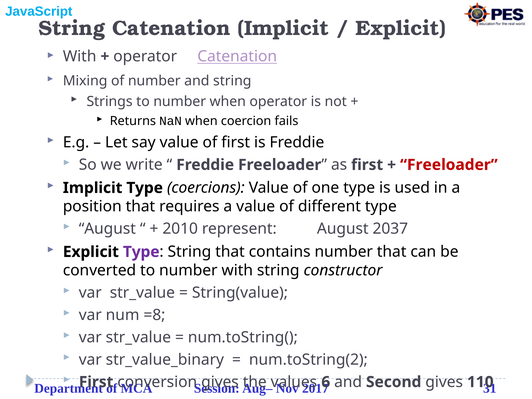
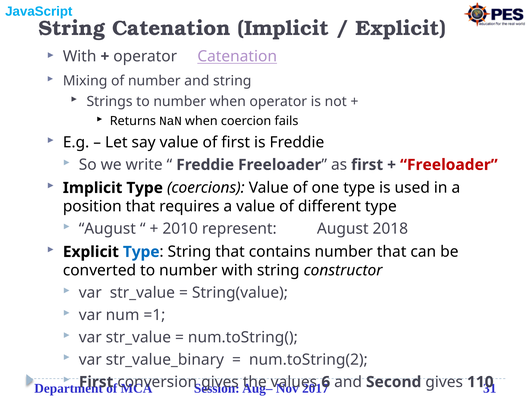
2037: 2037 -> 2018
Type at (141, 252) colour: purple -> blue
=8: =8 -> =1
